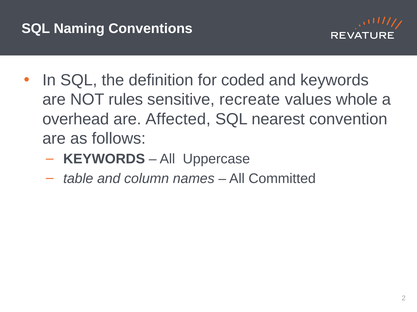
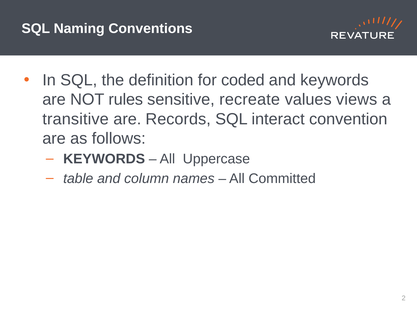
whole: whole -> views
overhead: overhead -> transitive
Affected: Affected -> Records
nearest: nearest -> interact
